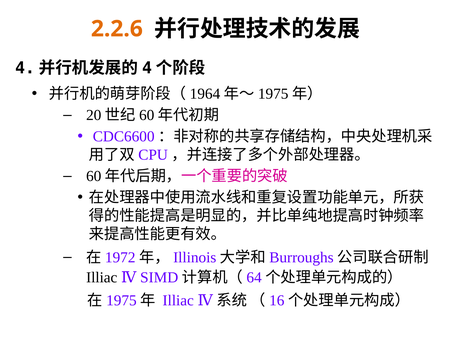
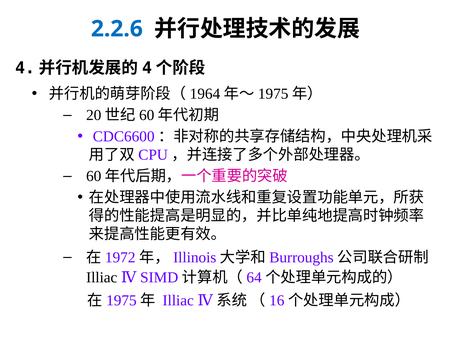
2.2.6 colour: orange -> blue
